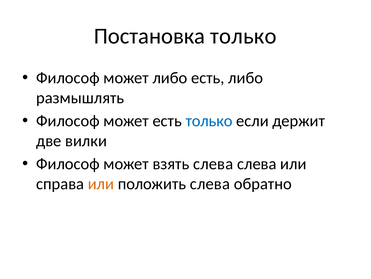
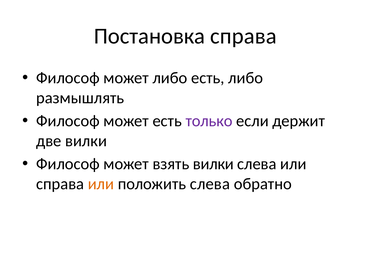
Постановка только: только -> справа
только at (209, 121) colour: blue -> purple
взять слева: слева -> вилки
